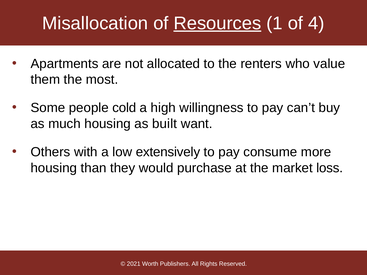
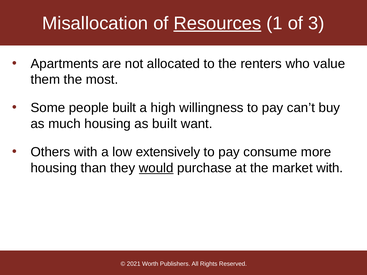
4: 4 -> 3
people cold: cold -> built
would underline: none -> present
market loss: loss -> with
